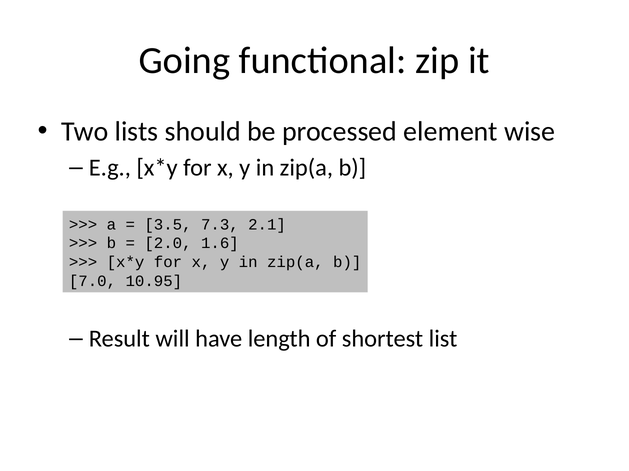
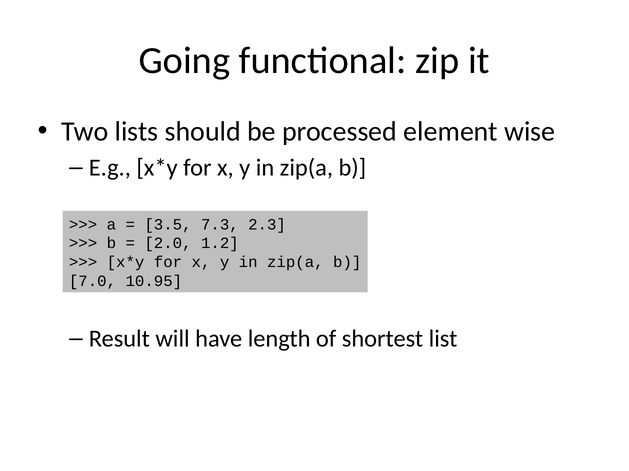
2.1: 2.1 -> 2.3
1.6: 1.6 -> 1.2
